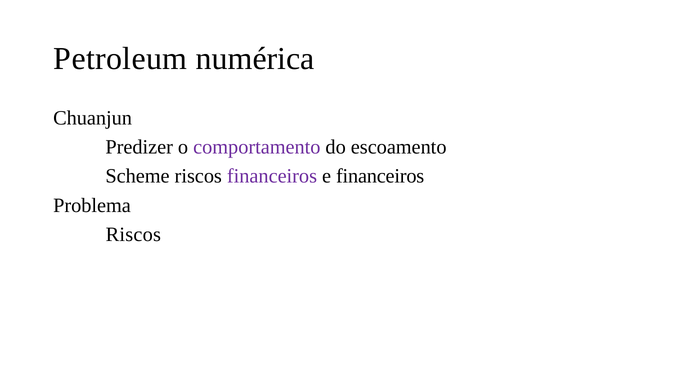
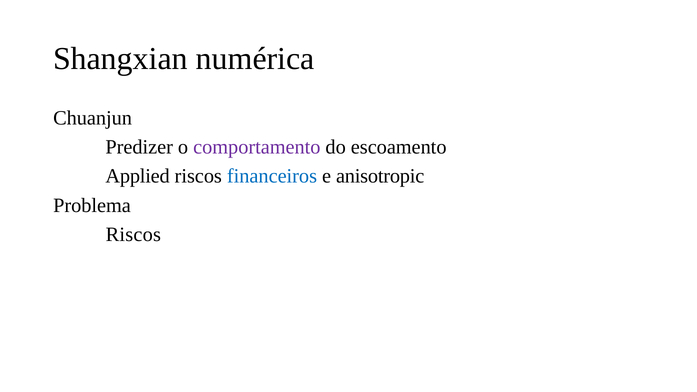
Petroleum: Petroleum -> Shangxian
Scheme: Scheme -> Applied
financeiros at (272, 176) colour: purple -> blue
e financeiros: financeiros -> anisotropic
